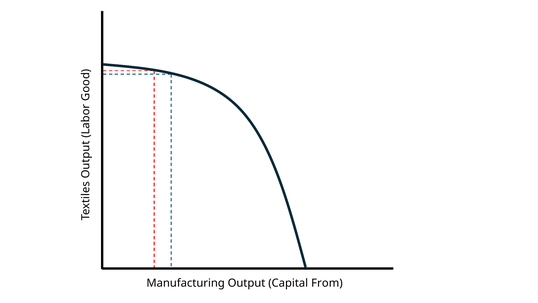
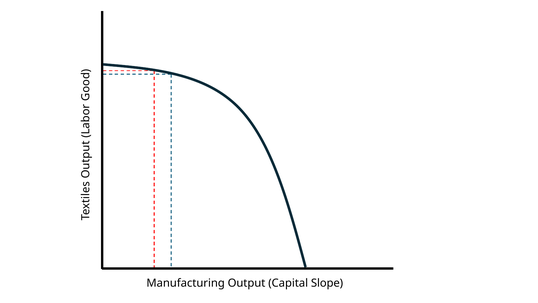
From: From -> Slope
